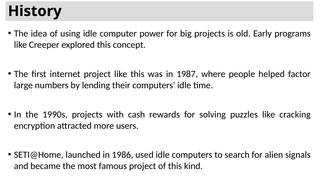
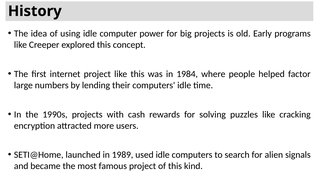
1987: 1987 -> 1984
1986: 1986 -> 1989
